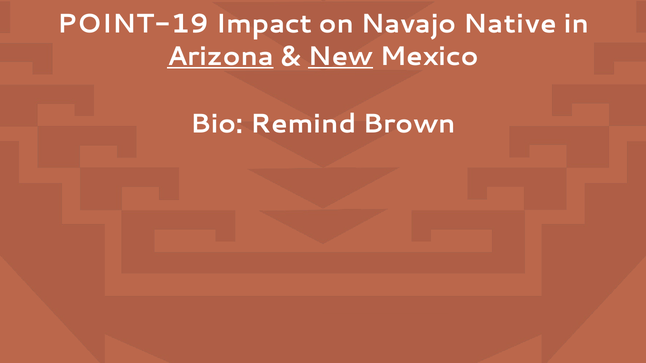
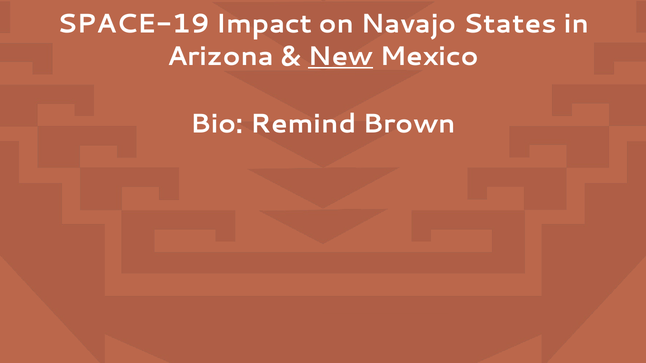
POINT-19: POINT-19 -> SPACE-19
Native: Native -> States
Arizona underline: present -> none
